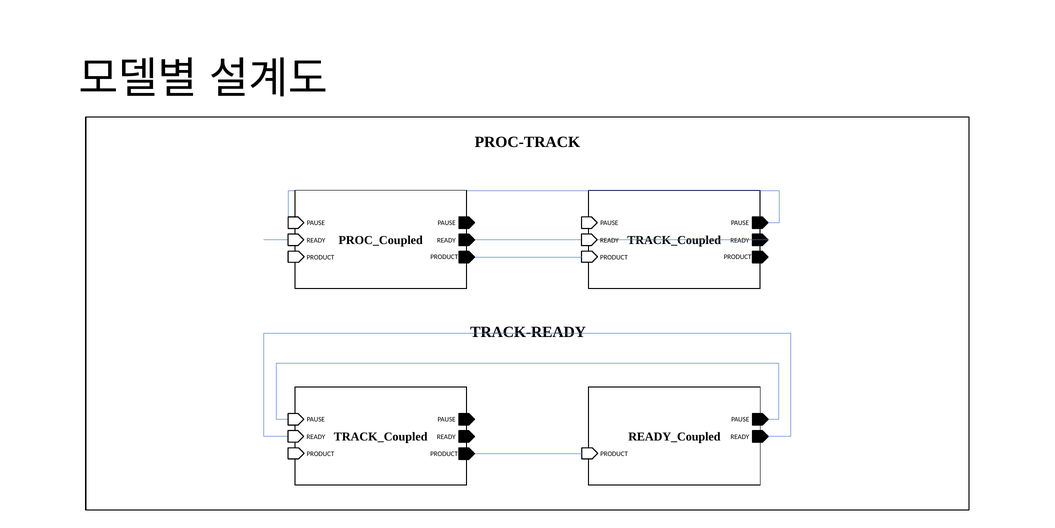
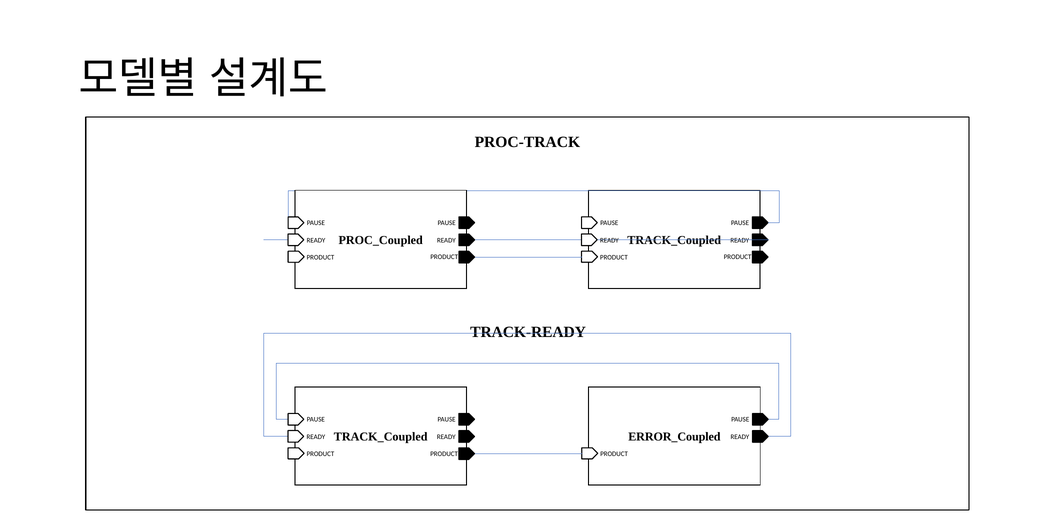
READY_Coupled: READY_Coupled -> ERROR_Coupled
